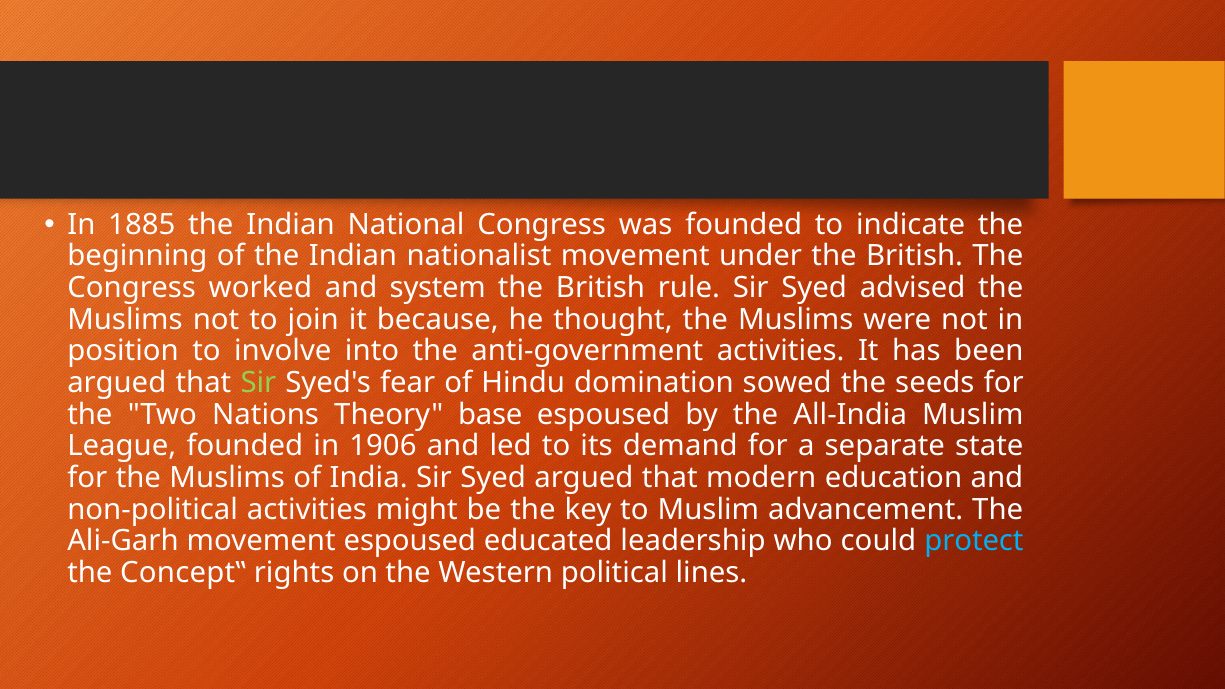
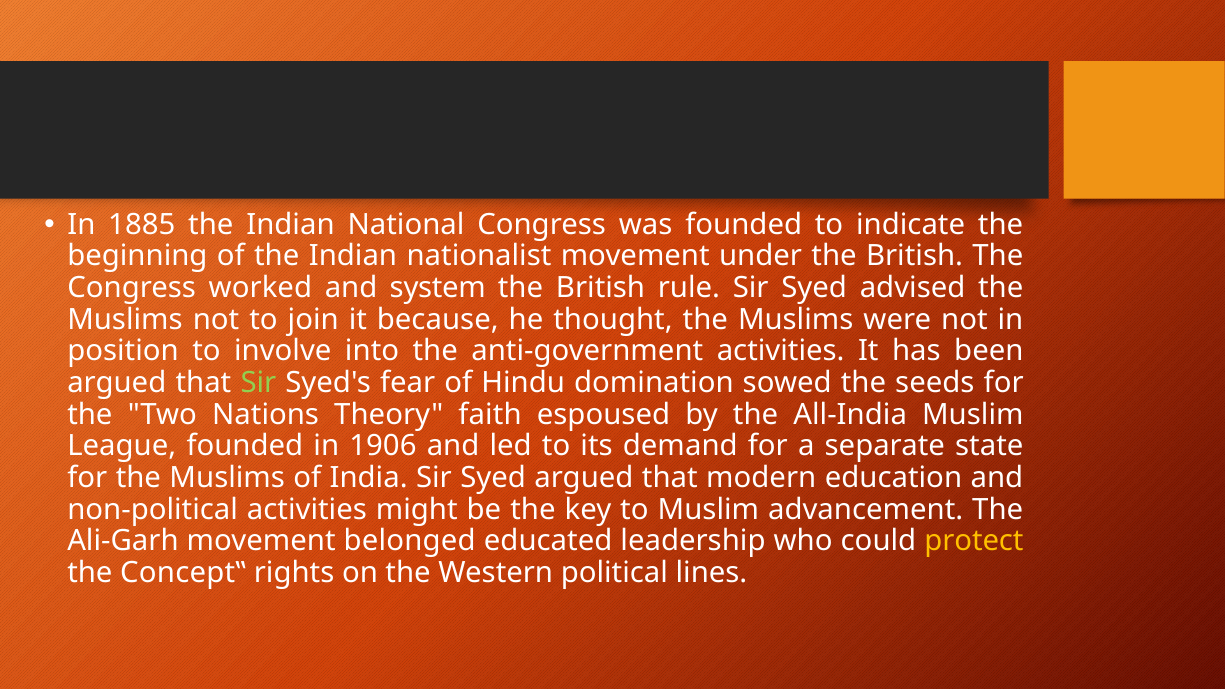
base: base -> faith
movement espoused: espoused -> belonged
protect colour: light blue -> yellow
